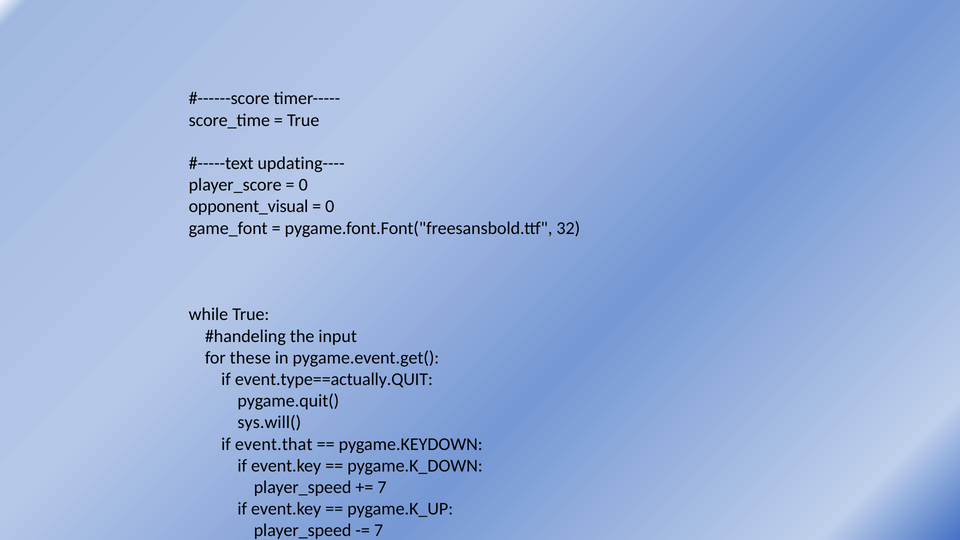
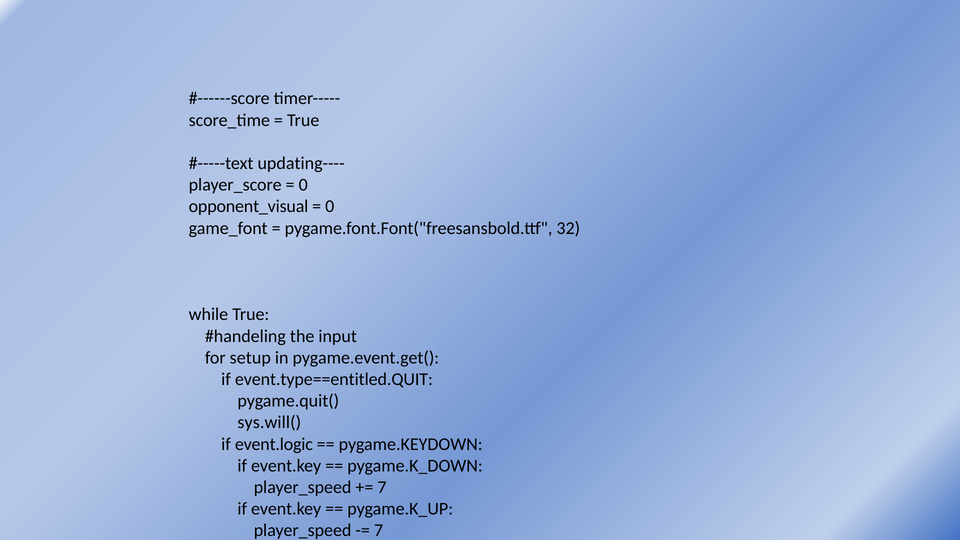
these: these -> setup
event.type==actually.QUIT: event.type==actually.QUIT -> event.type==entitled.QUIT
event.that: event.that -> event.logic
